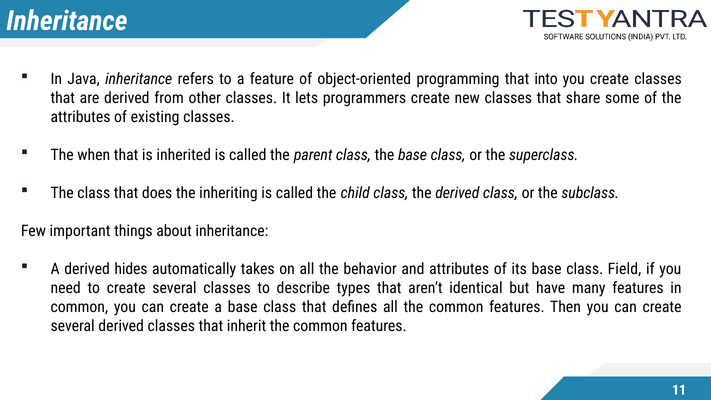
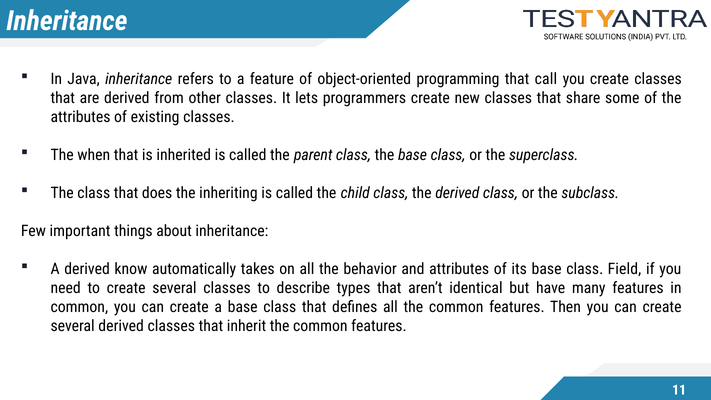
into: into -> call
hides: hides -> know
